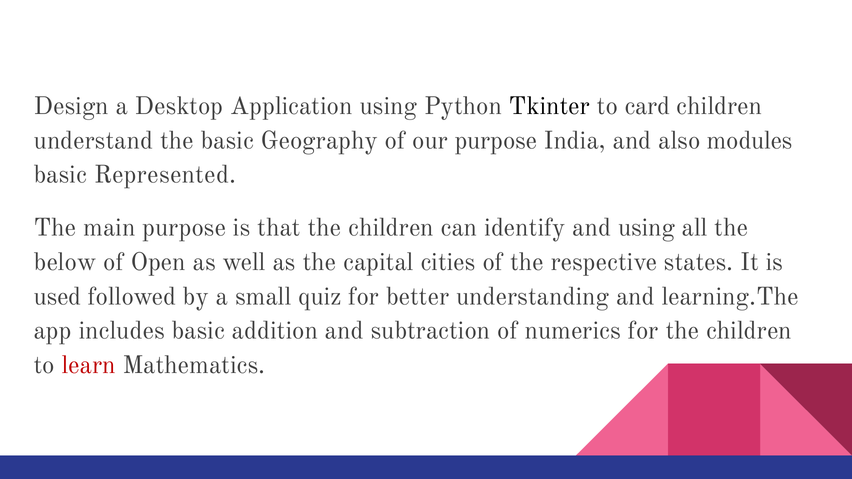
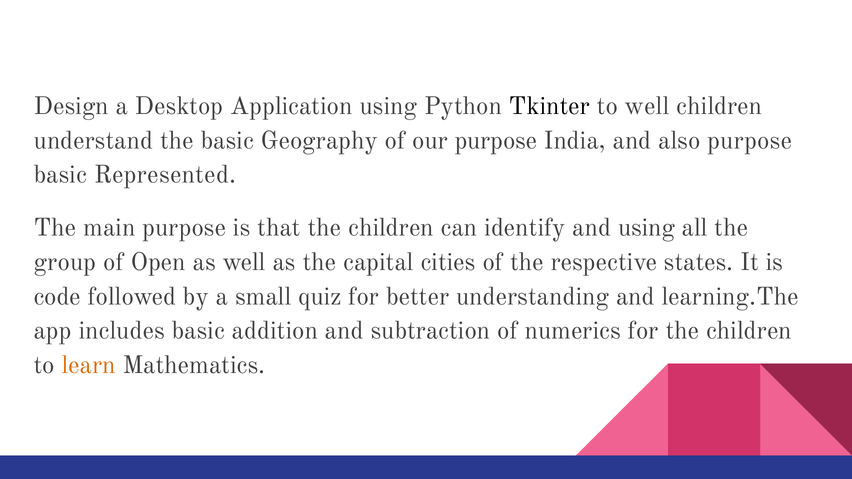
to card: card -> well
also modules: modules -> purpose
below: below -> group
used: used -> code
learn colour: red -> orange
